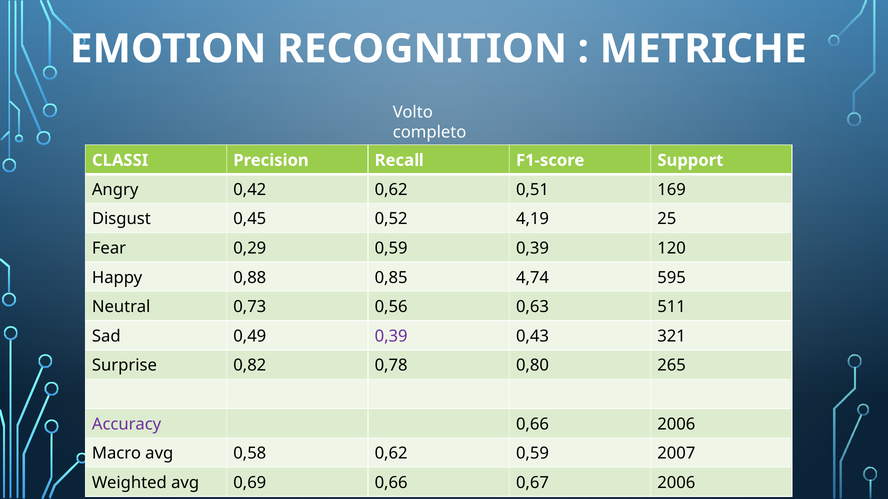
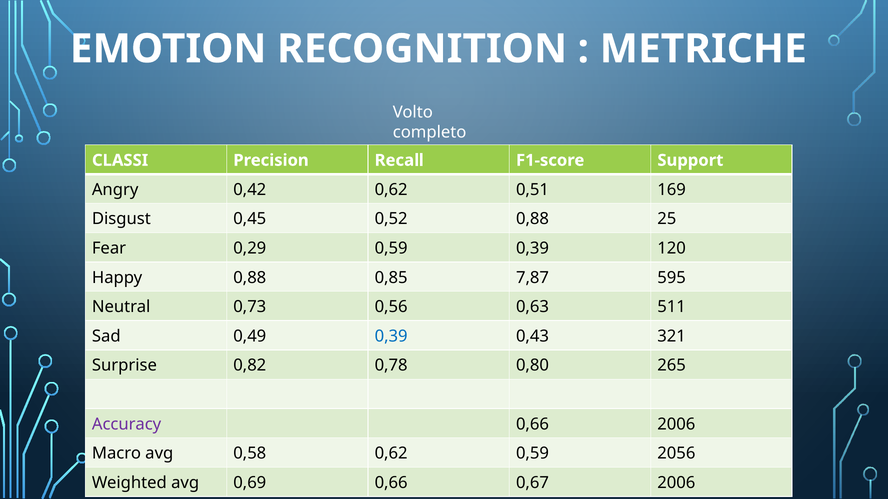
0,52 4,19: 4,19 -> 0,88
4,74: 4,74 -> 7,87
0,39 at (391, 336) colour: purple -> blue
2007: 2007 -> 2056
